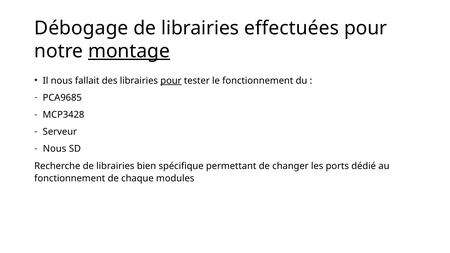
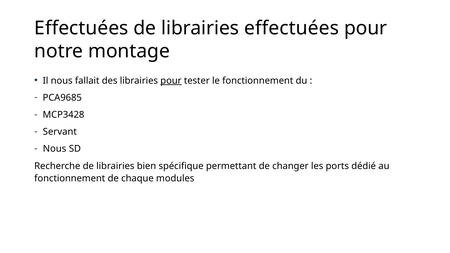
Débogage at (81, 28): Débogage -> Effectuées
montage underline: present -> none
Serveur: Serveur -> Servant
